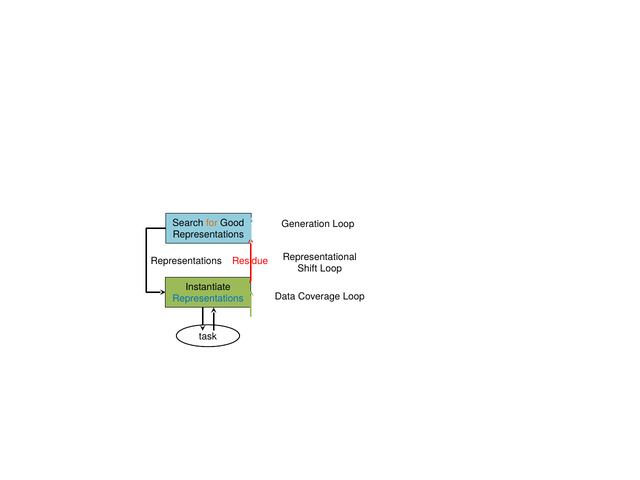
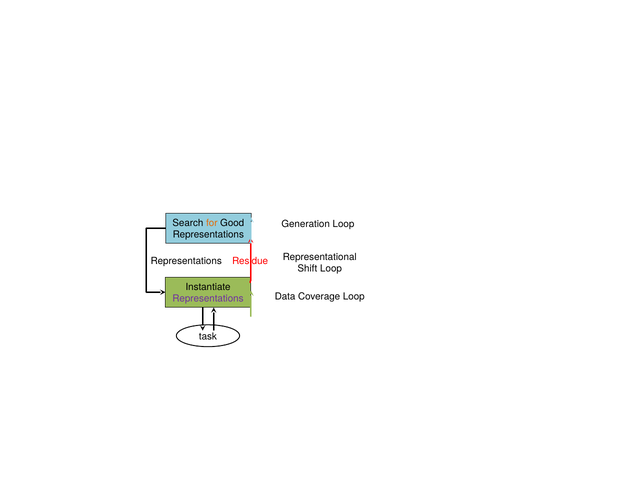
Representations at (208, 299) colour: blue -> purple
